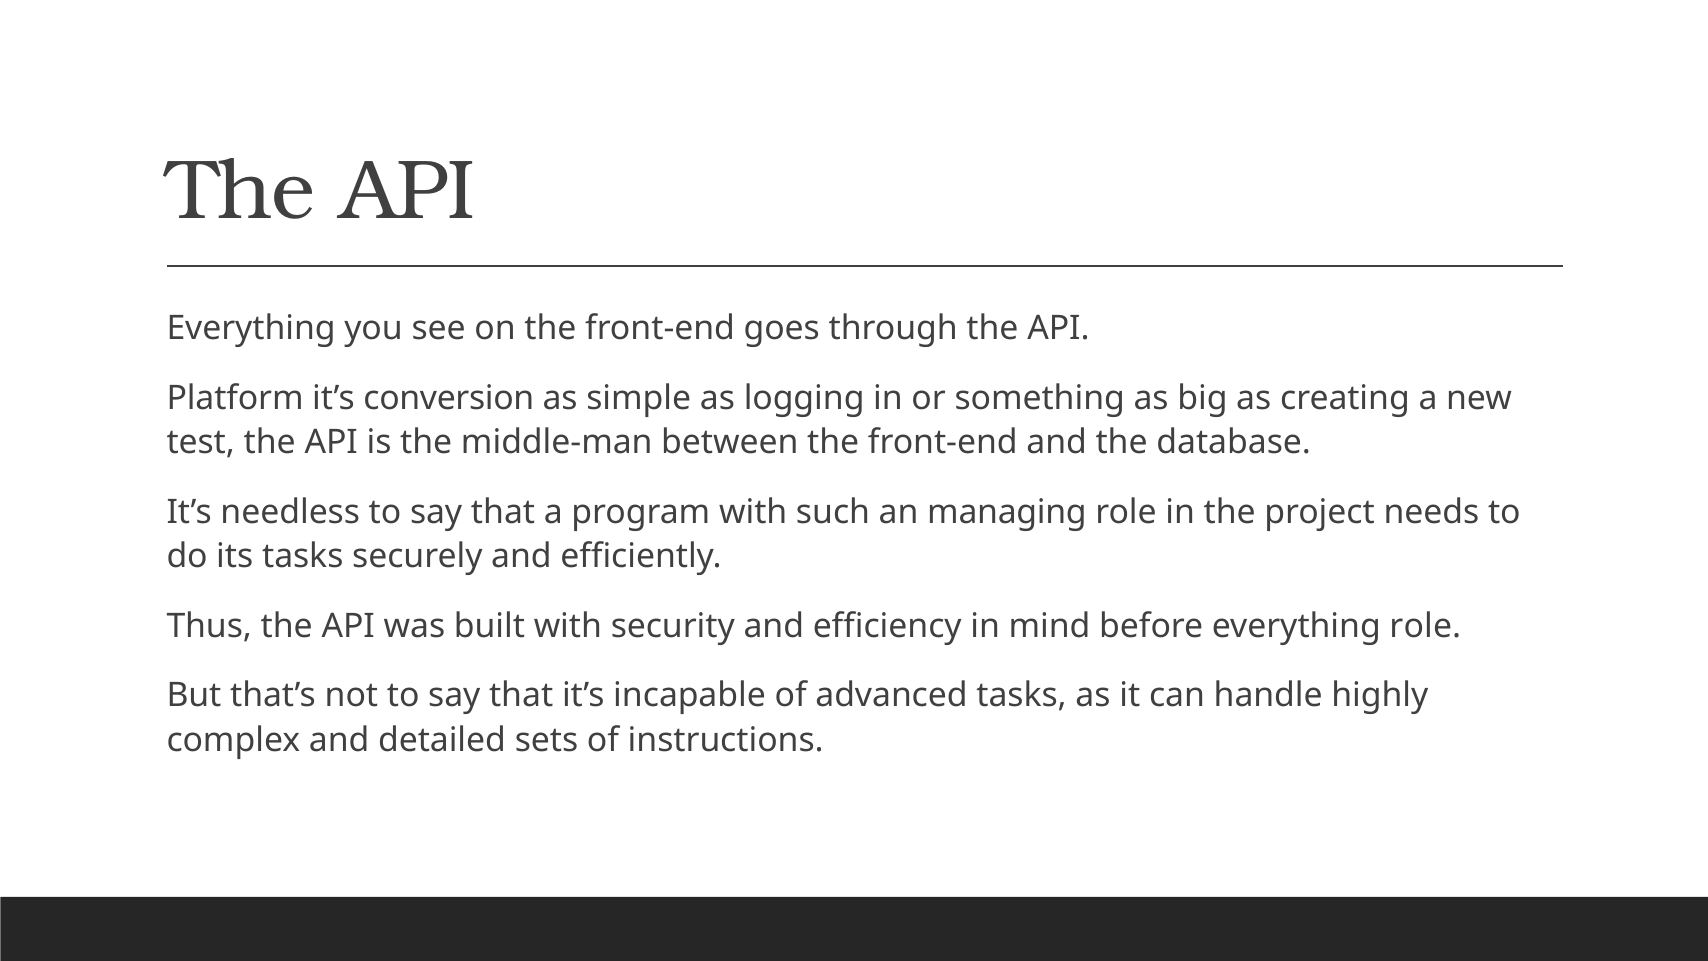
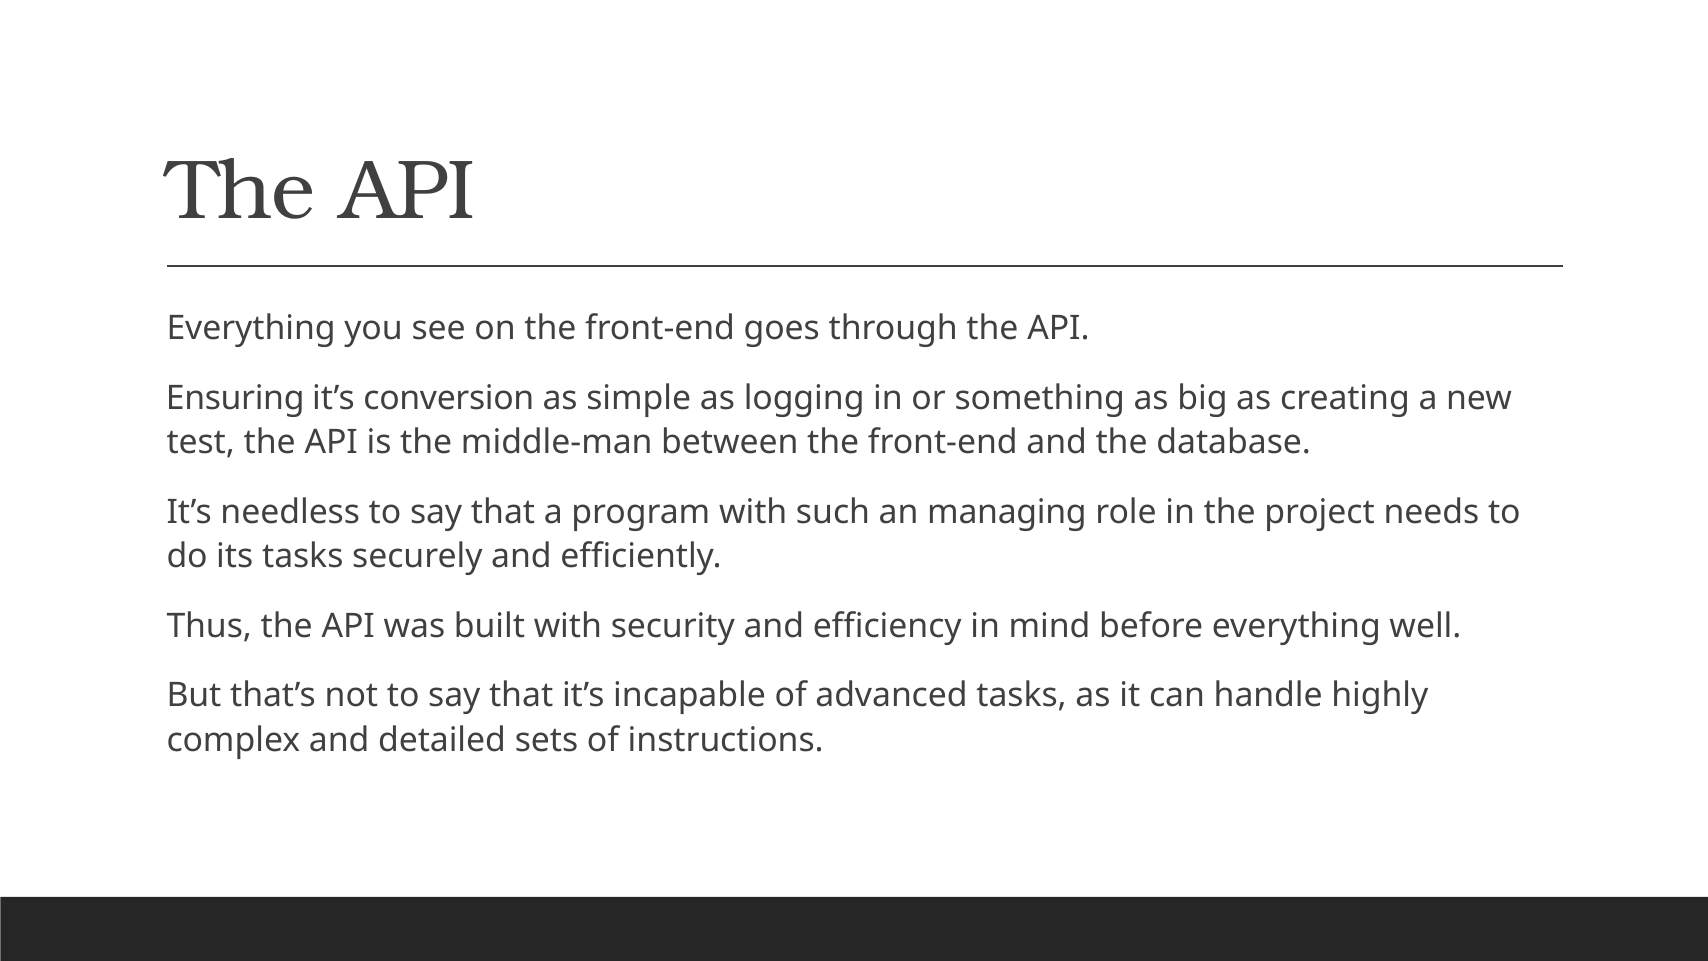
Platform: Platform -> Ensuring
everything role: role -> well
